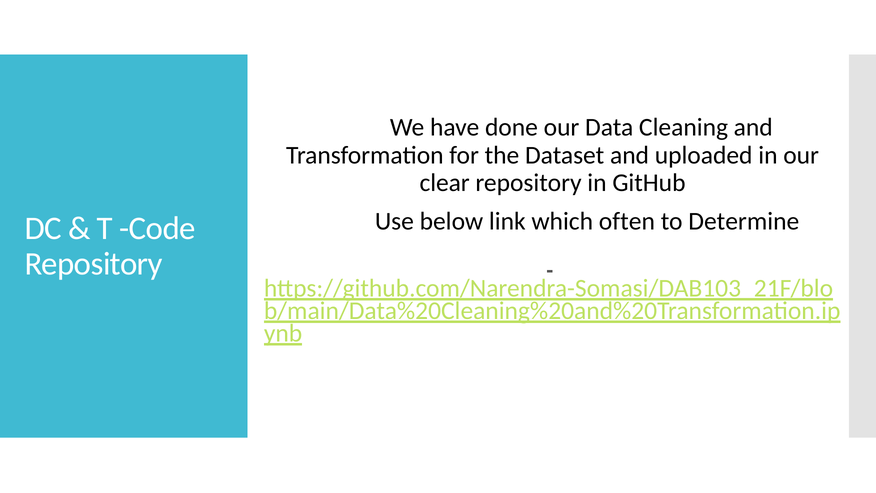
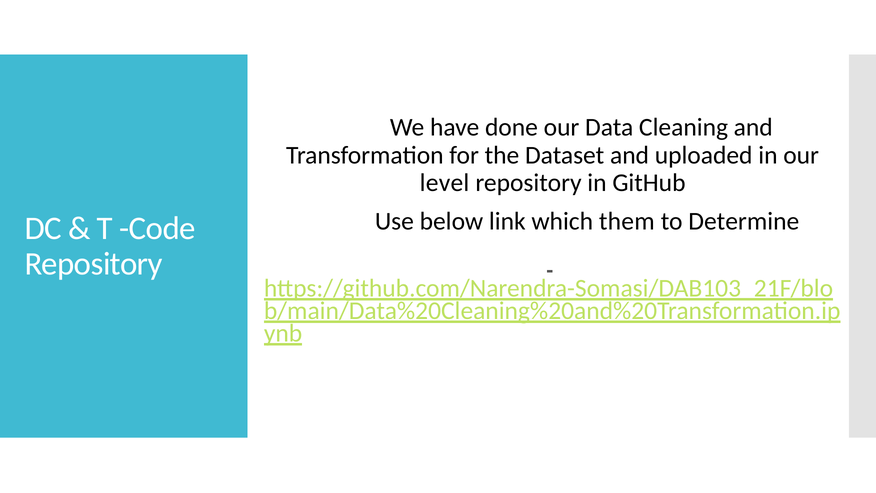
clear: clear -> level
often: often -> them
